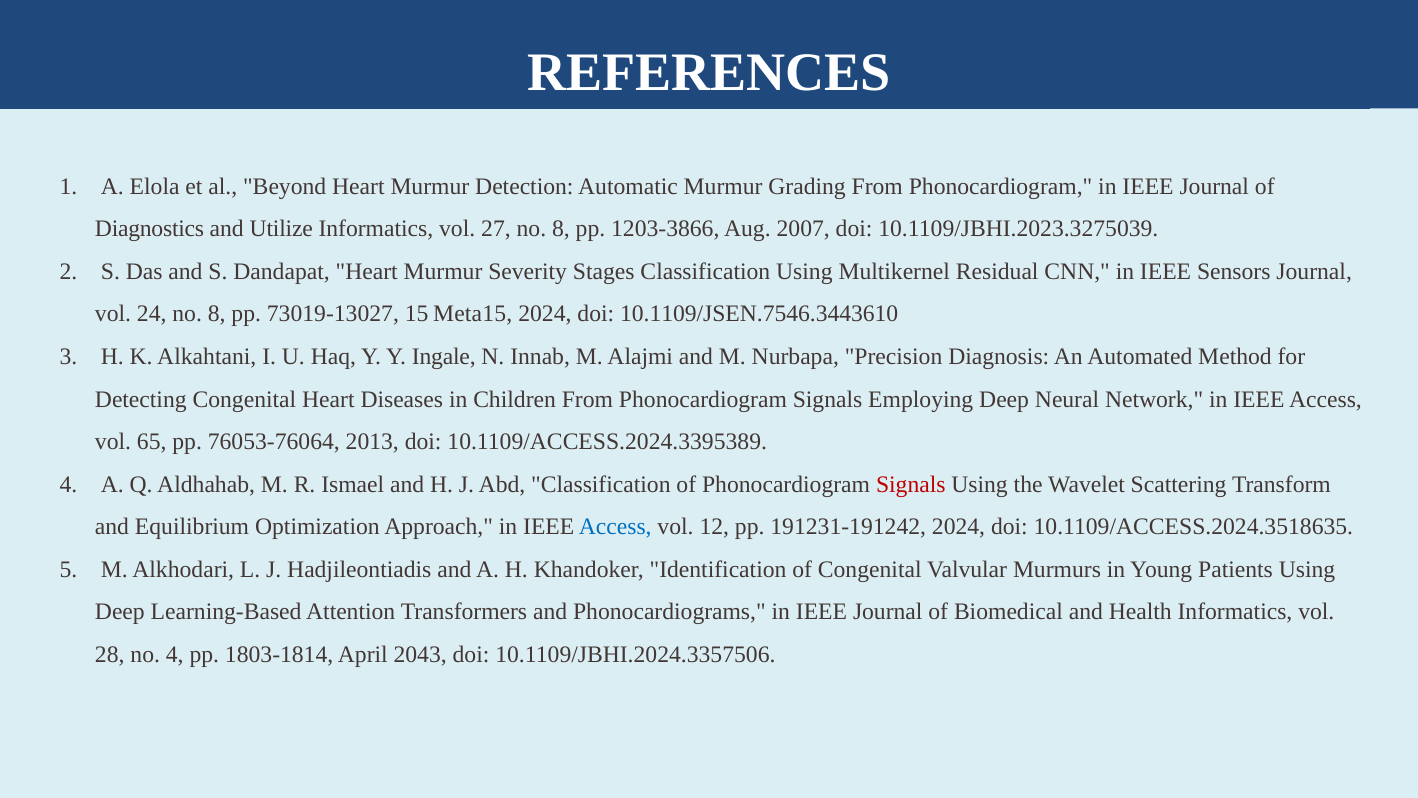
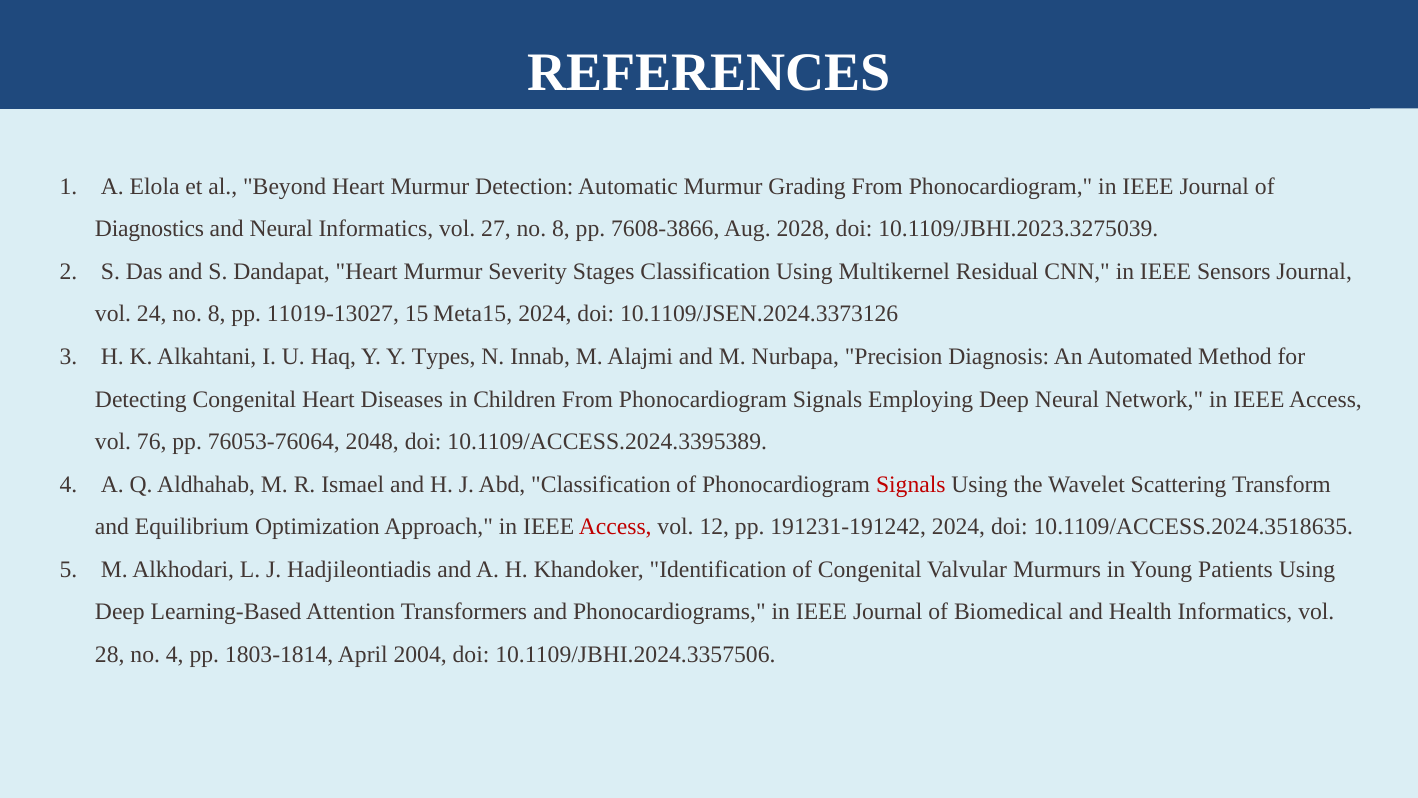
and Utilize: Utilize -> Neural
1203-3866: 1203-3866 -> 7608-3866
2007: 2007 -> 2028
73019-13027: 73019-13027 -> 11019-13027
10.1109/JSEN.7546.3443610: 10.1109/JSEN.7546.3443610 -> 10.1109/JSEN.2024.3373126
Ingale: Ingale -> Types
65: 65 -> 76
2013: 2013 -> 2048
Access at (615, 527) colour: blue -> red
2043: 2043 -> 2004
